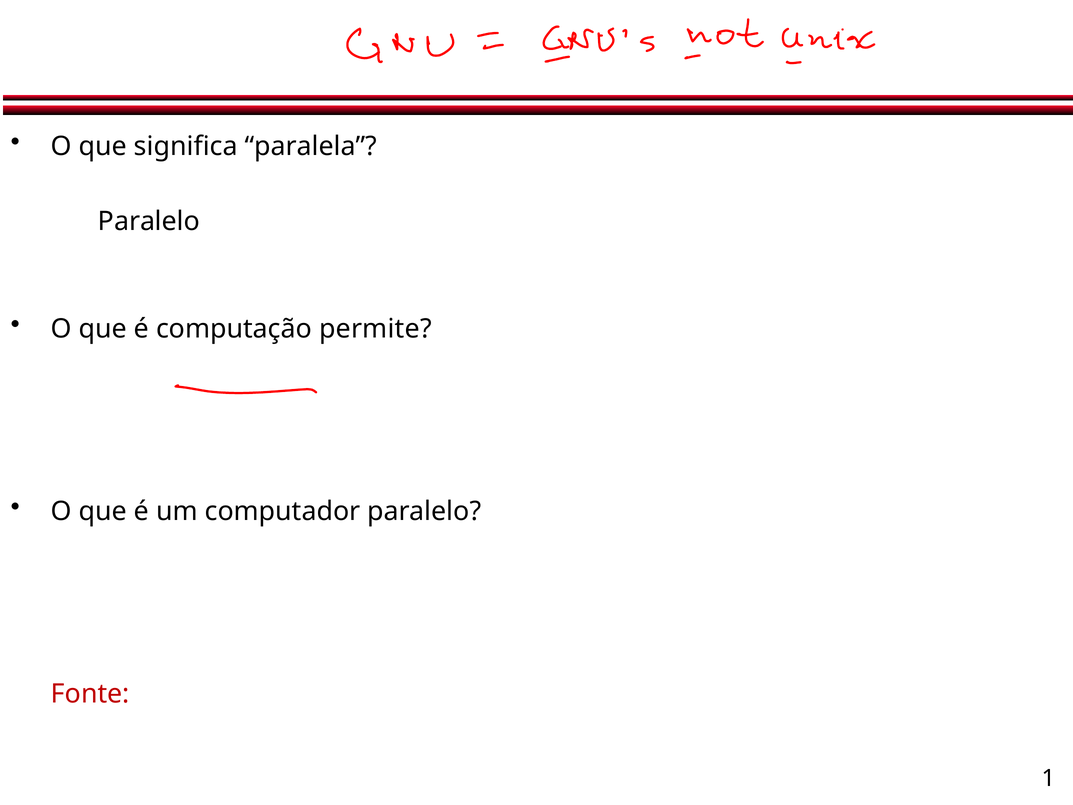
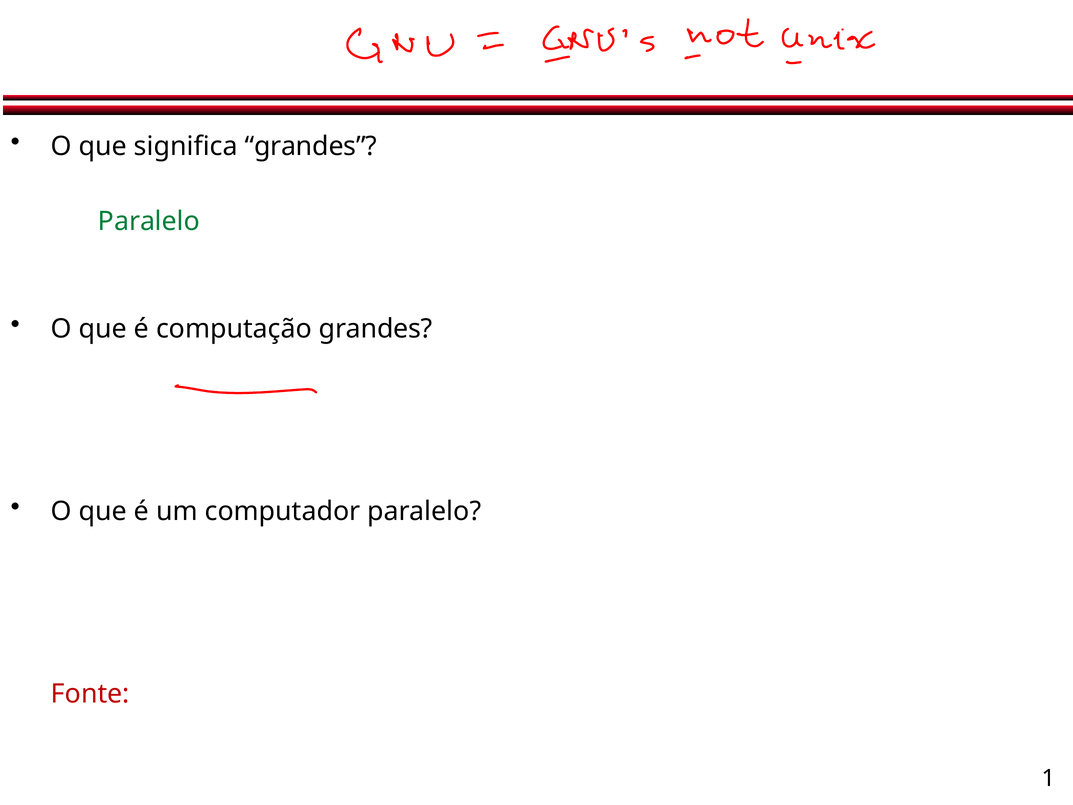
significa paralela: paralela -> grandes
Paralelo at (149, 221) colour: black -> green
computação permite: permite -> grandes
